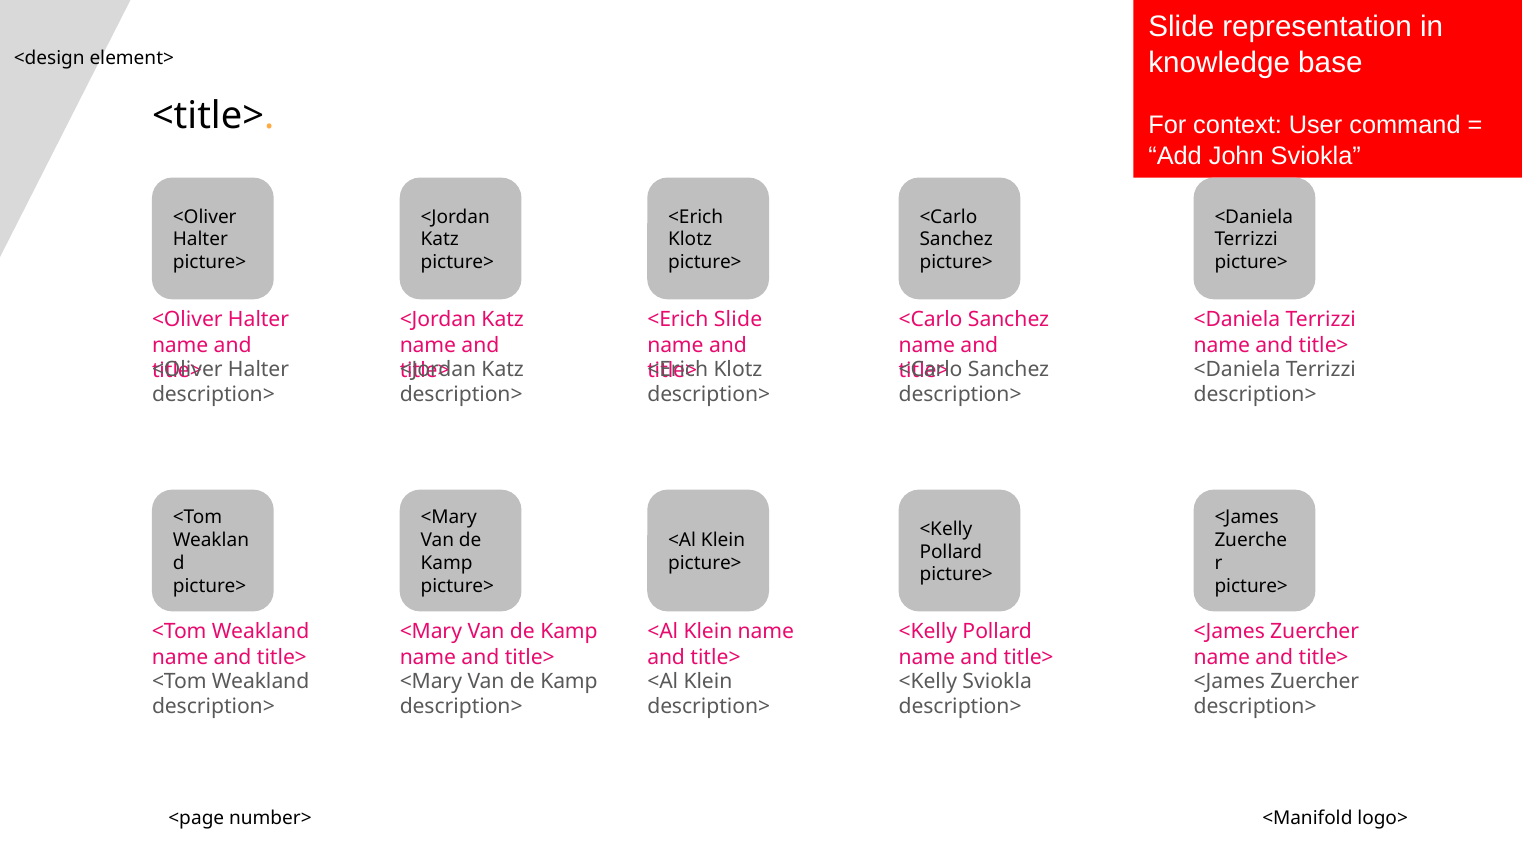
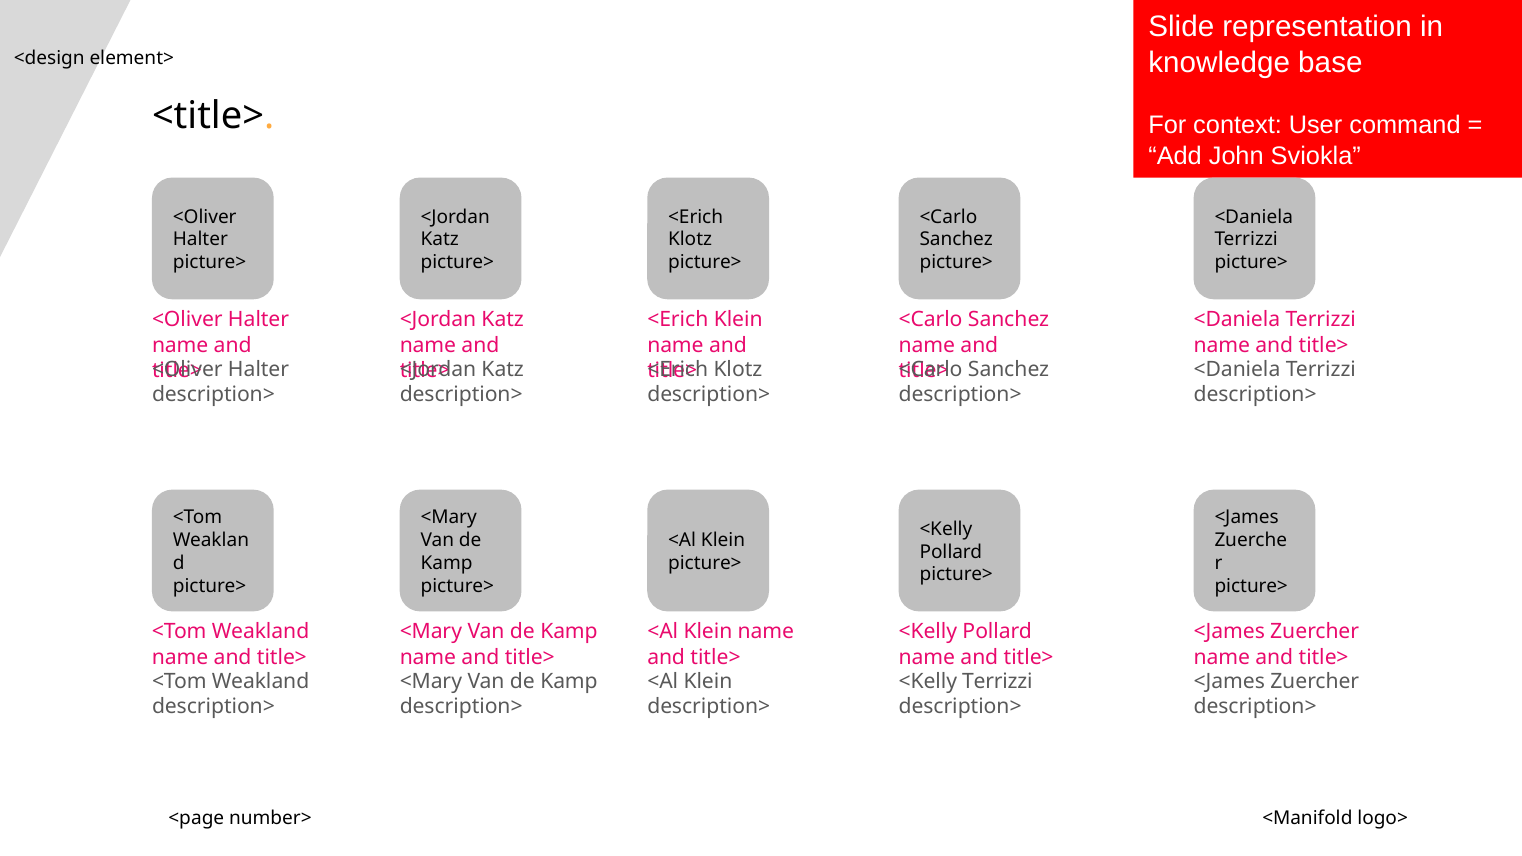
<Erich Slide: Slide -> Klein
<Kelly Sviokla: Sviokla -> Terrizzi
